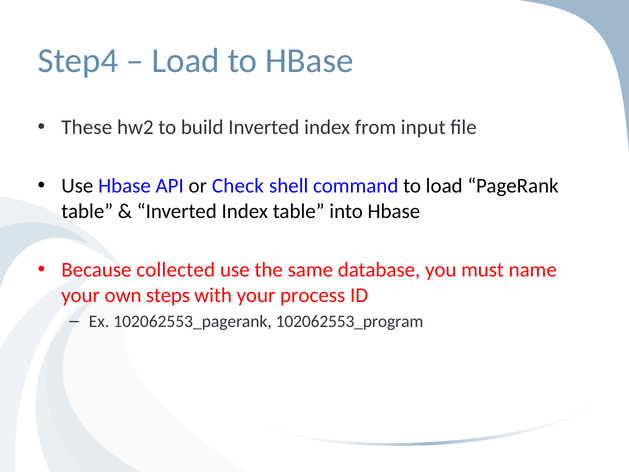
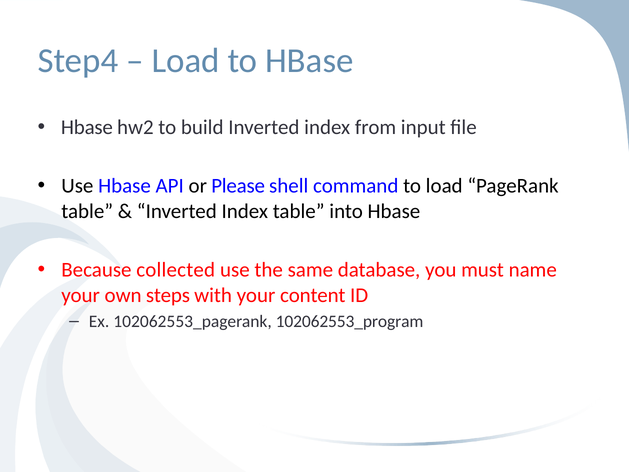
These at (87, 127): These -> Hbase
Check: Check -> Please
process: process -> content
